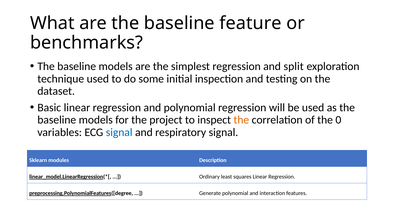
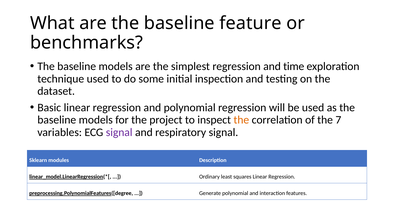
split: split -> time
0: 0 -> 7
signal at (119, 133) colour: blue -> purple
